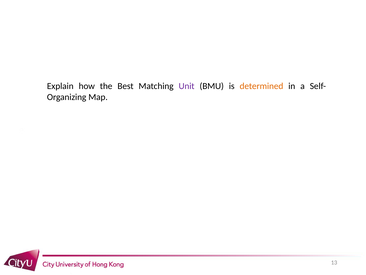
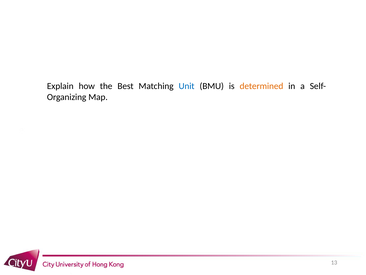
Unit colour: purple -> blue
